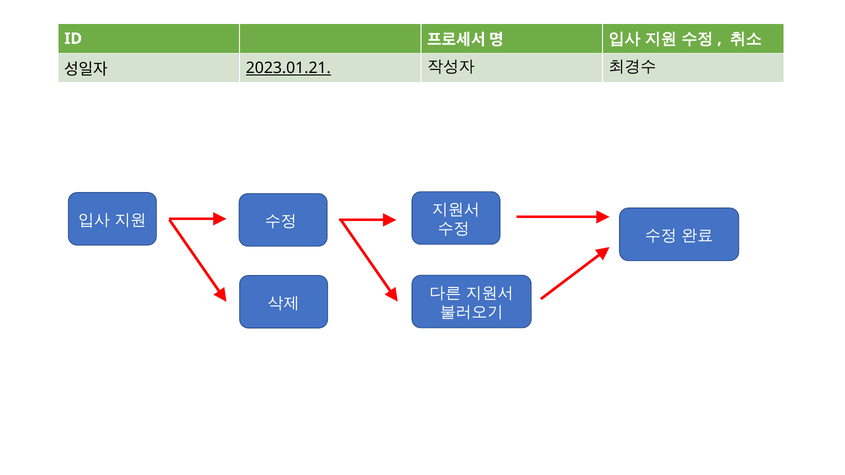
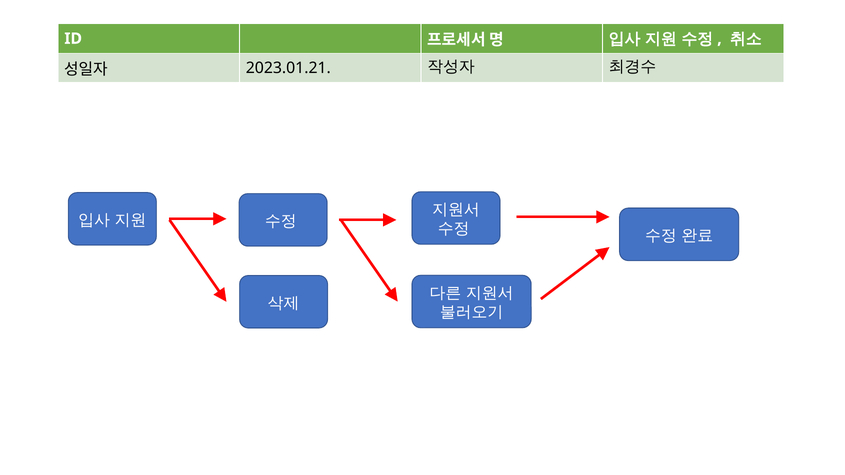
2023.01.21 underline: present -> none
